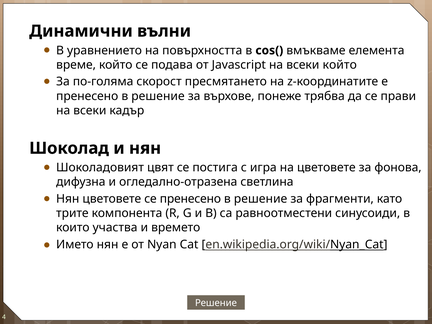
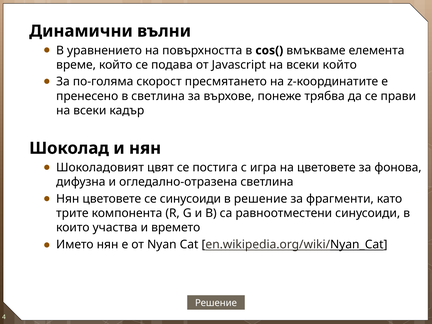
решение at (158, 96): решение -> светлина
се пренесено: пренесено -> синусоиди
